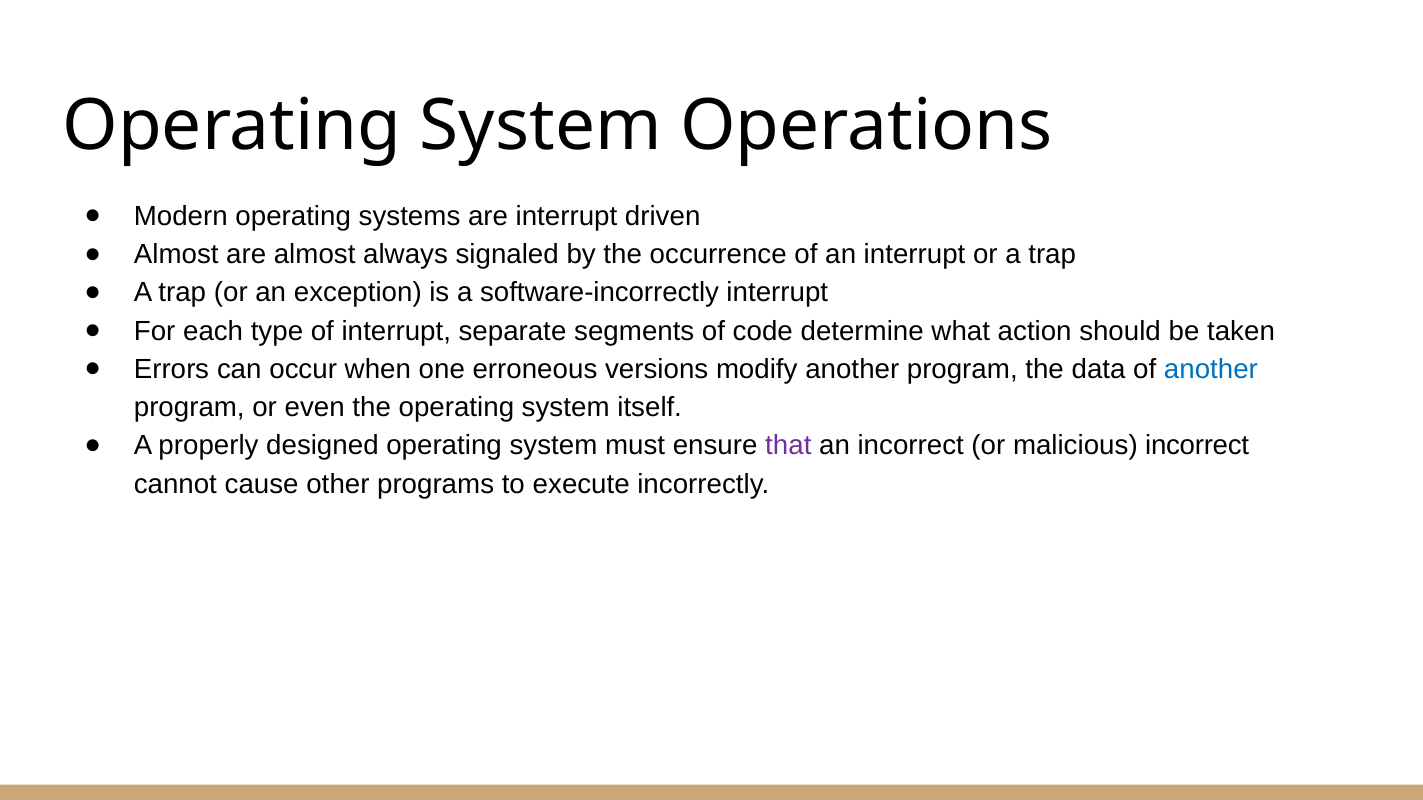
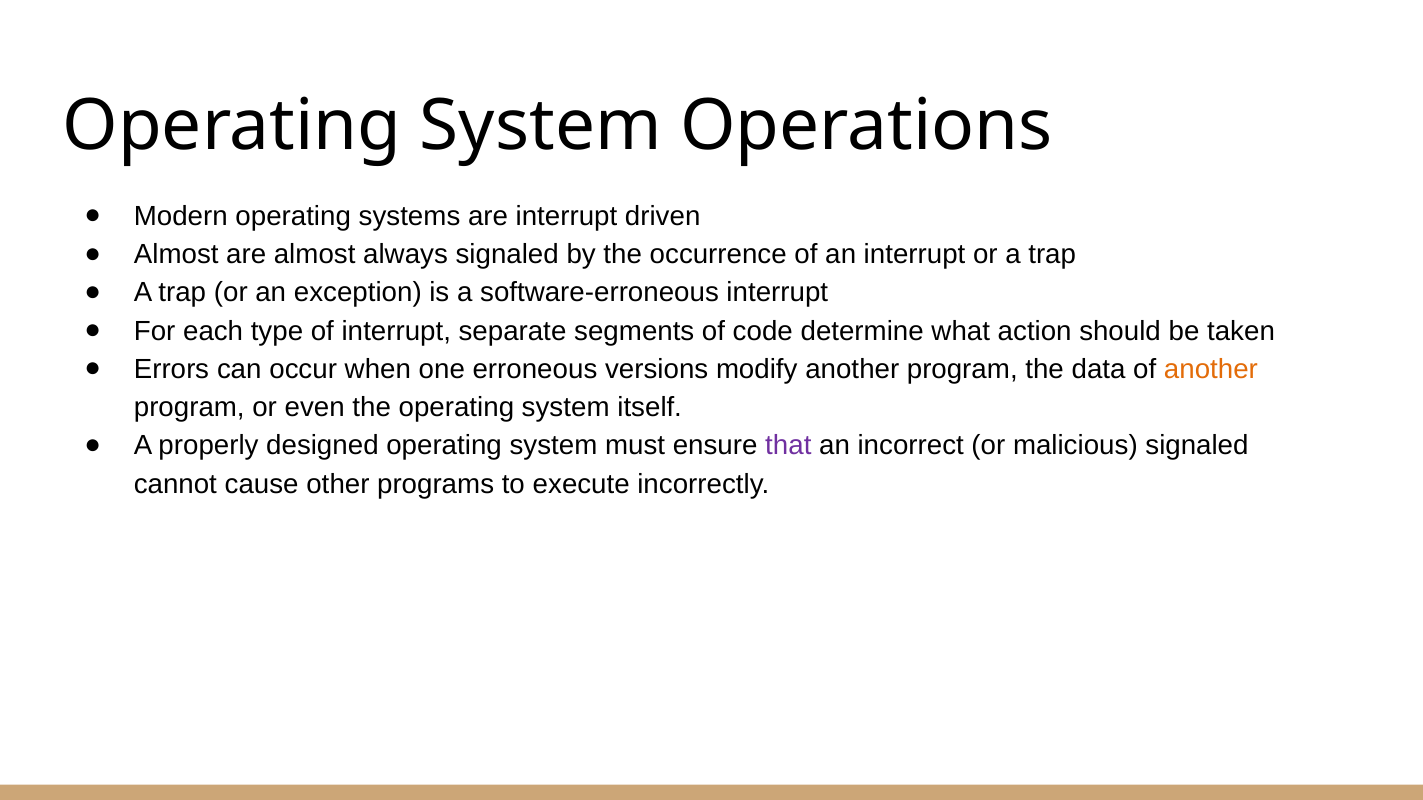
software-incorrectly: software-incorrectly -> software-erroneous
another at (1211, 369) colour: blue -> orange
malicious incorrect: incorrect -> signaled
